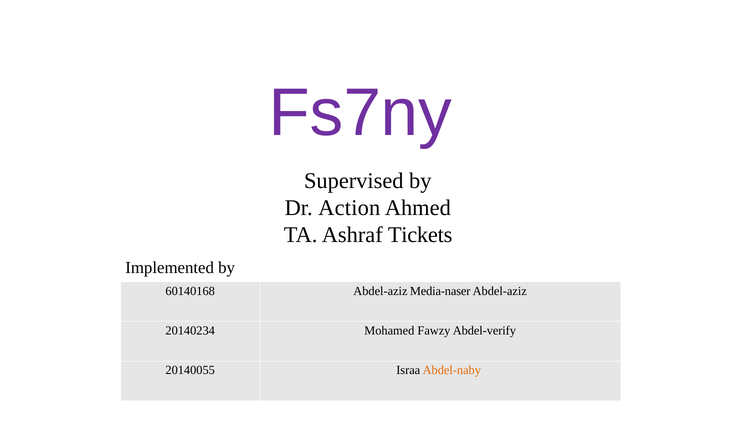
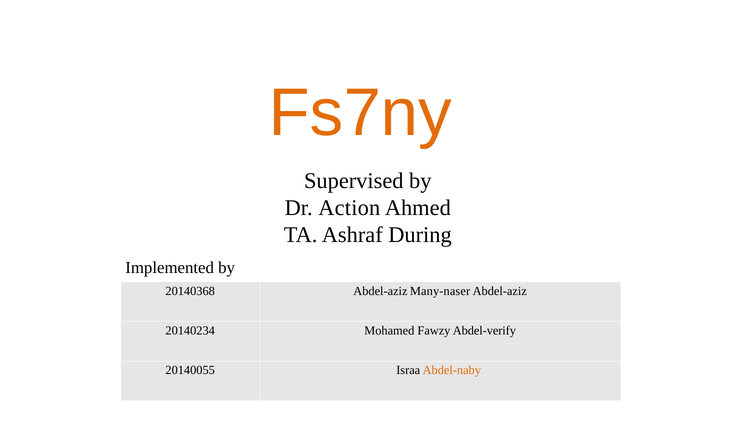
Fs7ny colour: purple -> orange
Tickets: Tickets -> During
60140168: 60140168 -> 20140368
Media-naser: Media-naser -> Many-naser
